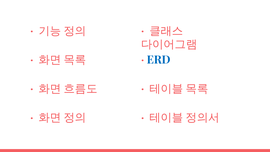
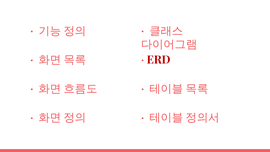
ERD colour: blue -> red
